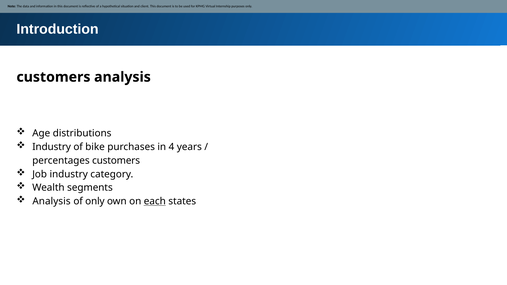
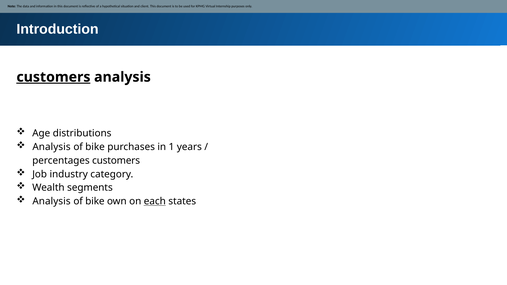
customers at (53, 77) underline: none -> present
Industry at (52, 147): Industry -> Analysis
4: 4 -> 1
only at (95, 201): only -> bike
